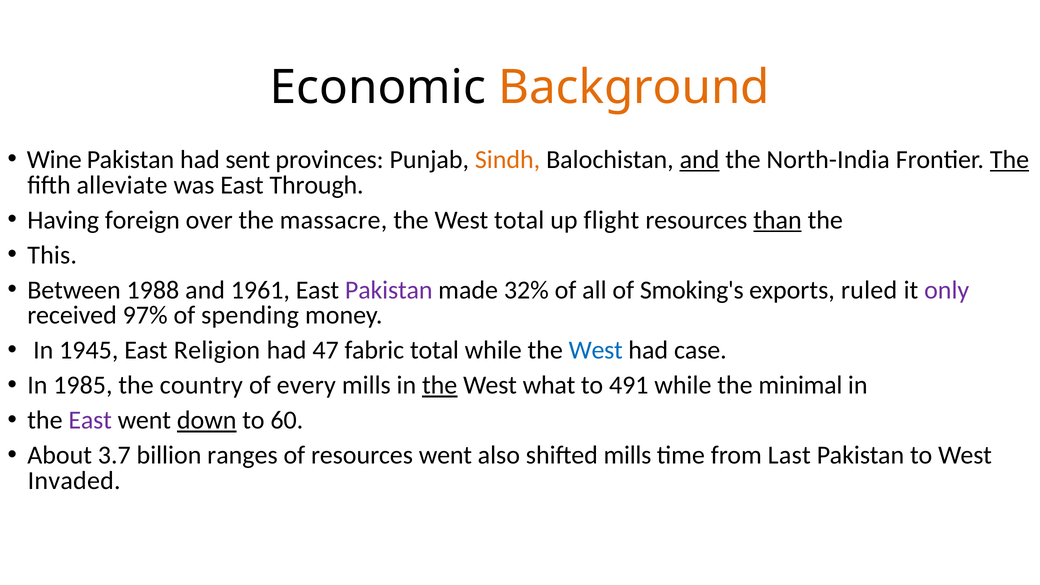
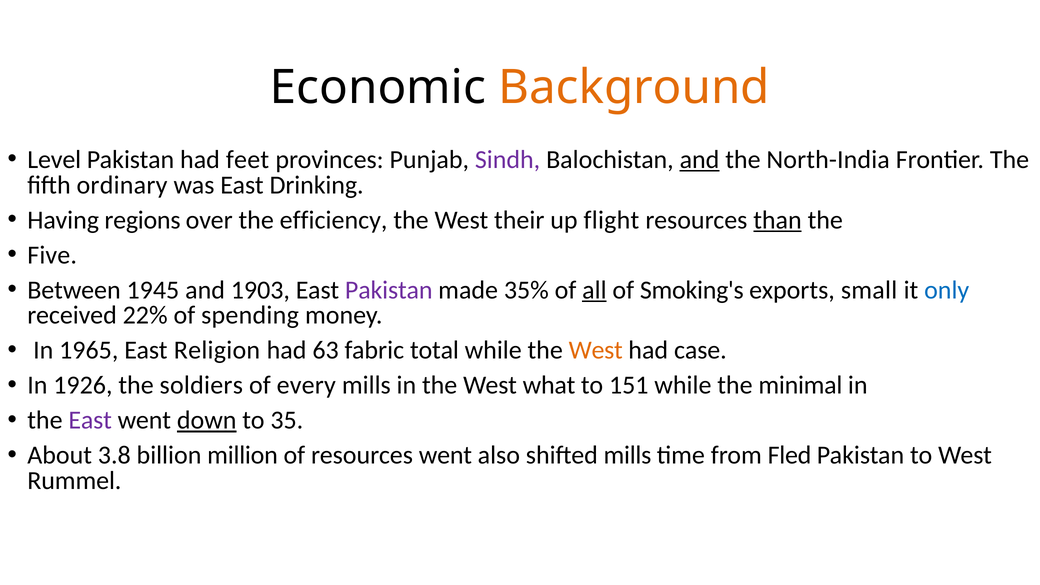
Wine: Wine -> Level
sent: sent -> feet
Sindh colour: orange -> purple
The at (1010, 160) underline: present -> none
alleviate: alleviate -> ordinary
Through: Through -> Drinking
foreign: foreign -> regions
massacre: massacre -> efficiency
West total: total -> their
This: This -> Five
1988: 1988 -> 1945
1961: 1961 -> 1903
32%: 32% -> 35%
all underline: none -> present
ruled: ruled -> small
only colour: purple -> blue
97%: 97% -> 22%
1945: 1945 -> 1965
47: 47 -> 63
West at (596, 350) colour: blue -> orange
1985: 1985 -> 1926
country: country -> soldiers
the at (440, 385) underline: present -> none
491: 491 -> 151
60: 60 -> 35
3.7: 3.7 -> 3.8
ranges: ranges -> million
Last: Last -> Fled
Invaded: Invaded -> Rummel
